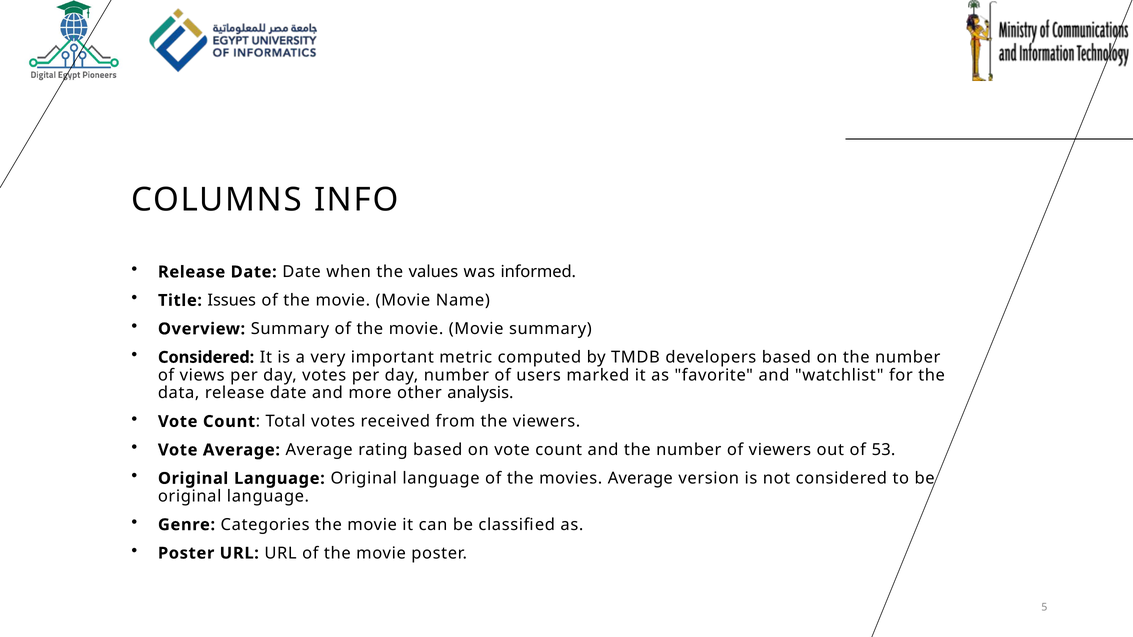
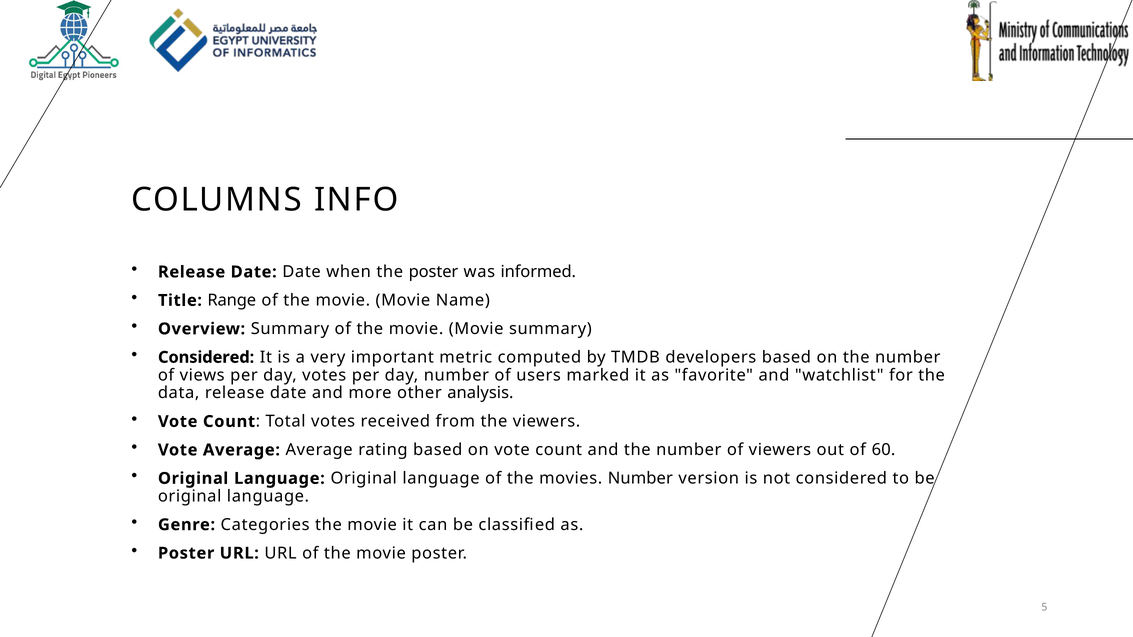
the values: values -> poster
Issues: Issues -> Range
53: 53 -> 60
movies Average: Average -> Number
